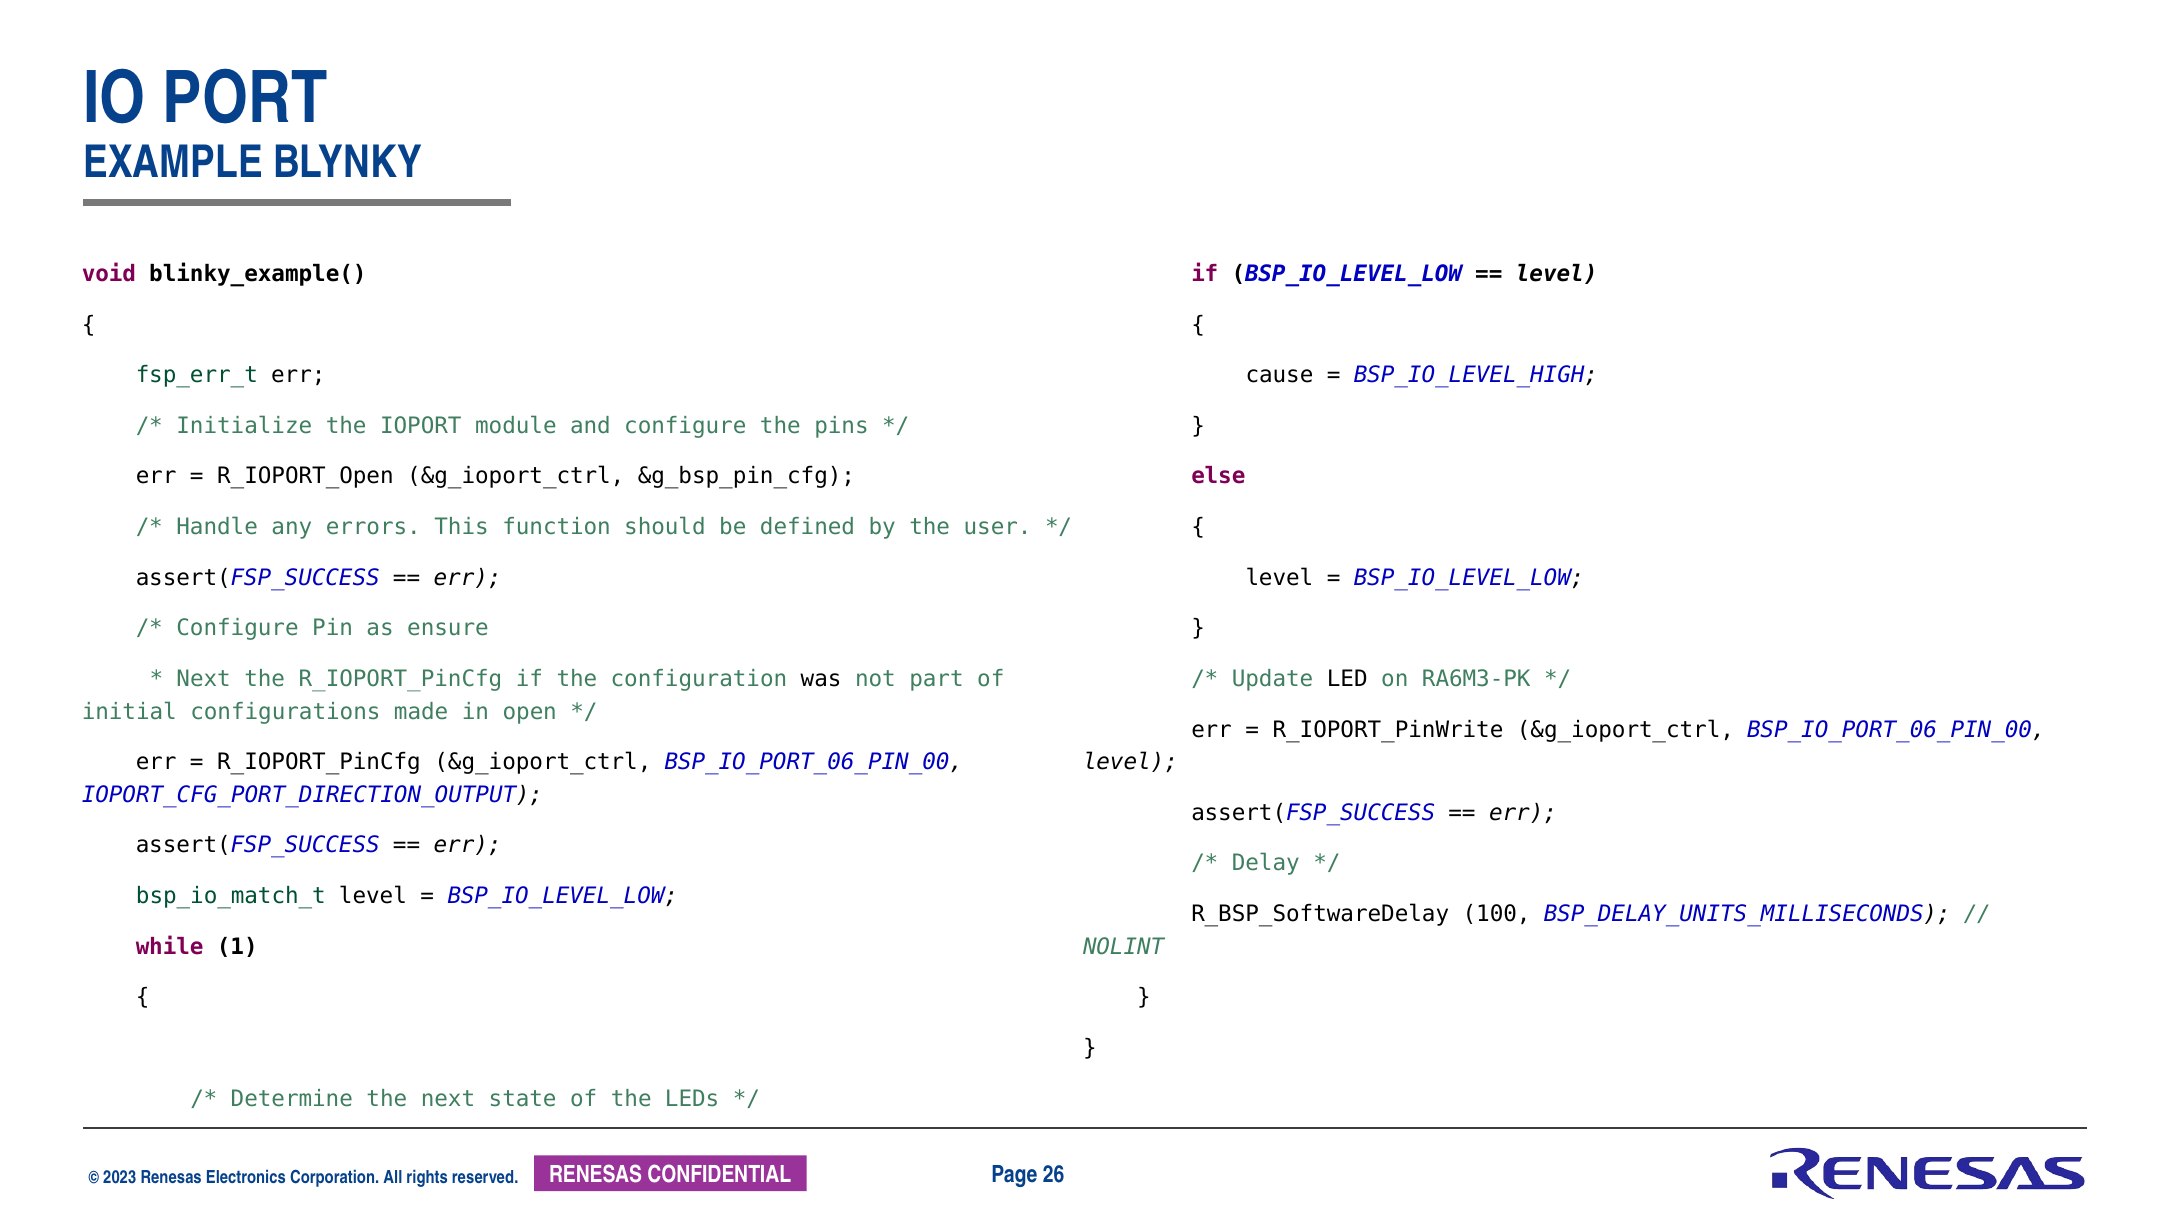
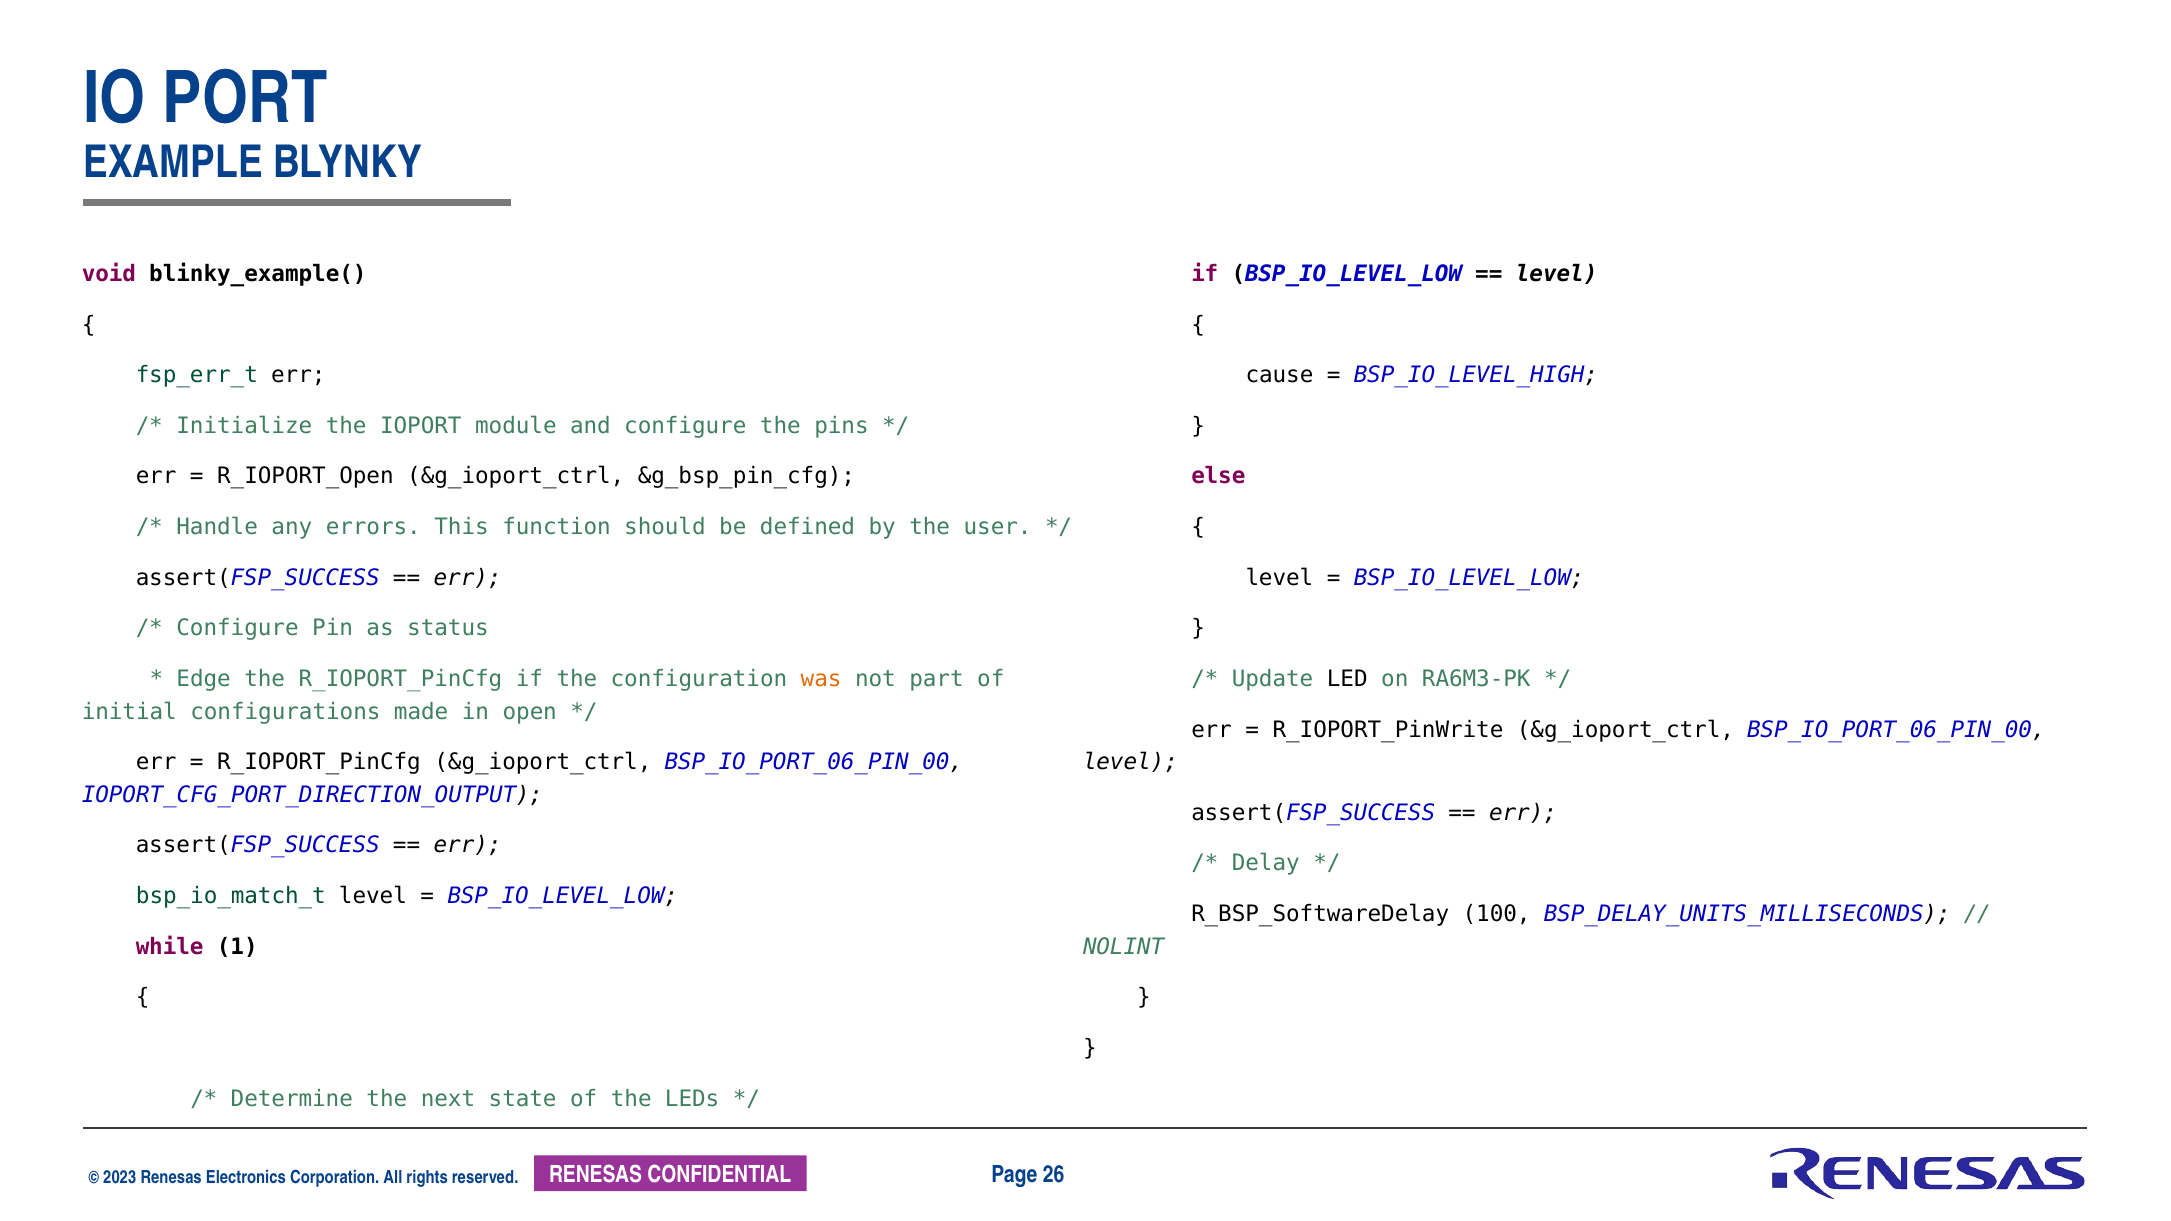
ensure: ensure -> status
Next at (204, 679): Next -> Edge
was colour: black -> orange
